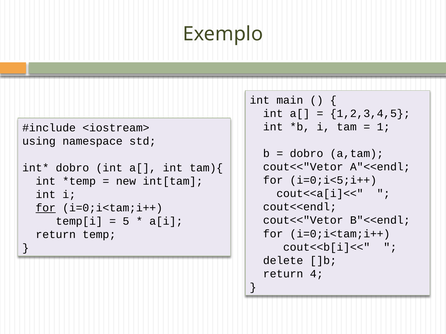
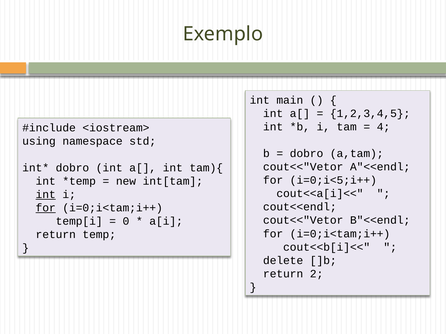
1: 1 -> 4
int at (46, 195) underline: none -> present
5: 5 -> 0
4: 4 -> 2
